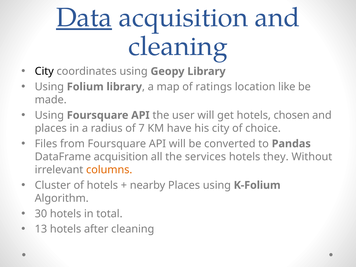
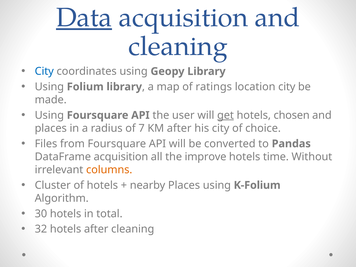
City at (44, 71) colour: black -> blue
location like: like -> city
get underline: none -> present
KM have: have -> after
services: services -> improve
they: they -> time
13: 13 -> 32
